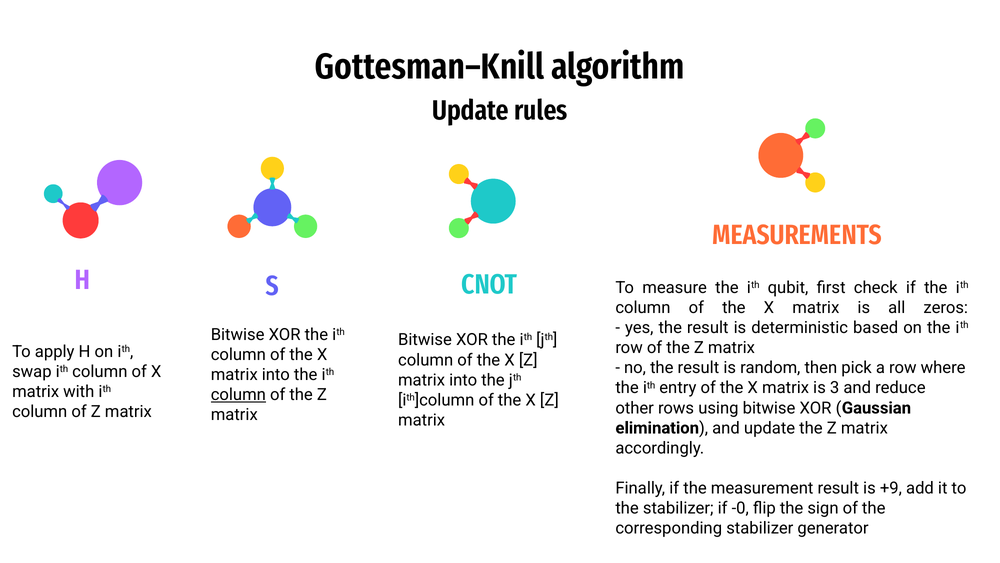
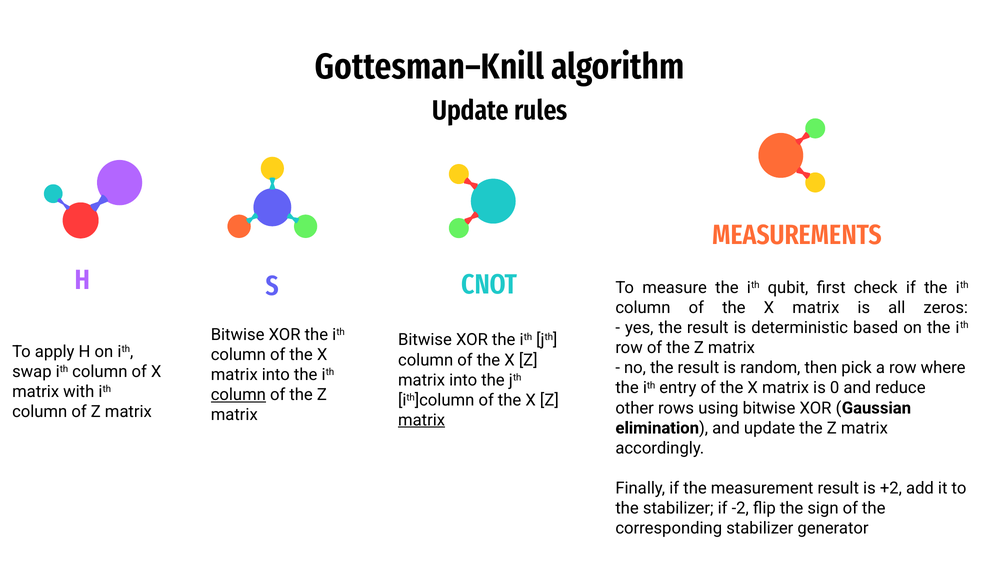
3: 3 -> 0
matrix at (422, 420) underline: none -> present
+9: +9 -> +2
-0: -0 -> -2
